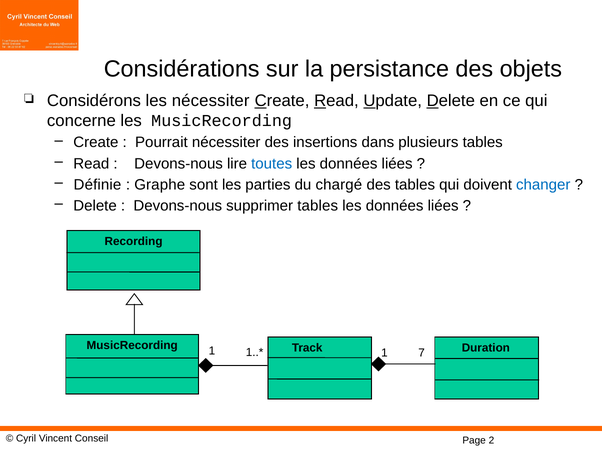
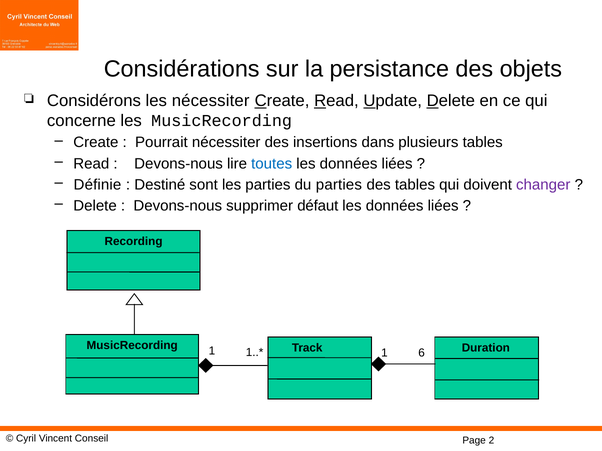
Graphe: Graphe -> Destiné
du chargé: chargé -> parties
changer colour: blue -> purple
supprimer tables: tables -> défaut
7: 7 -> 6
